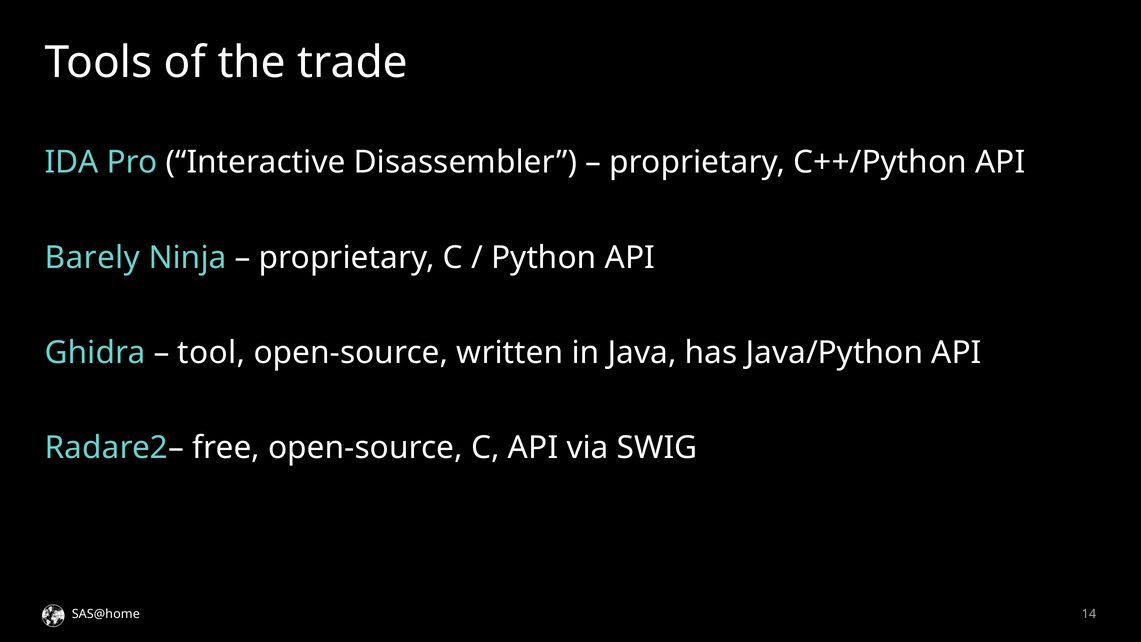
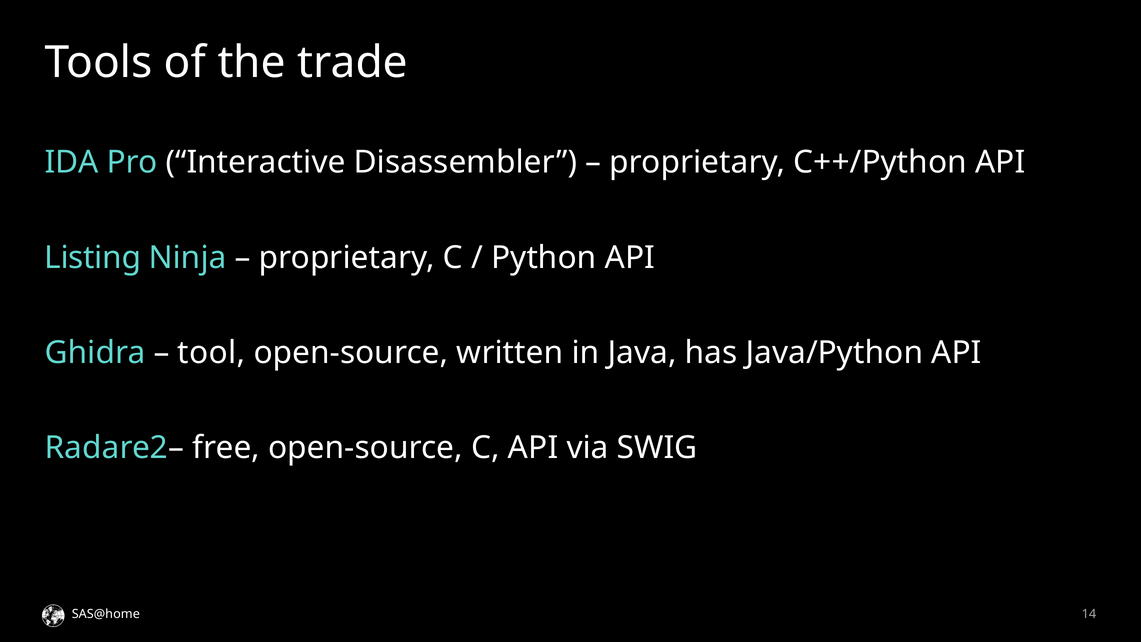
Barely: Barely -> Listing
